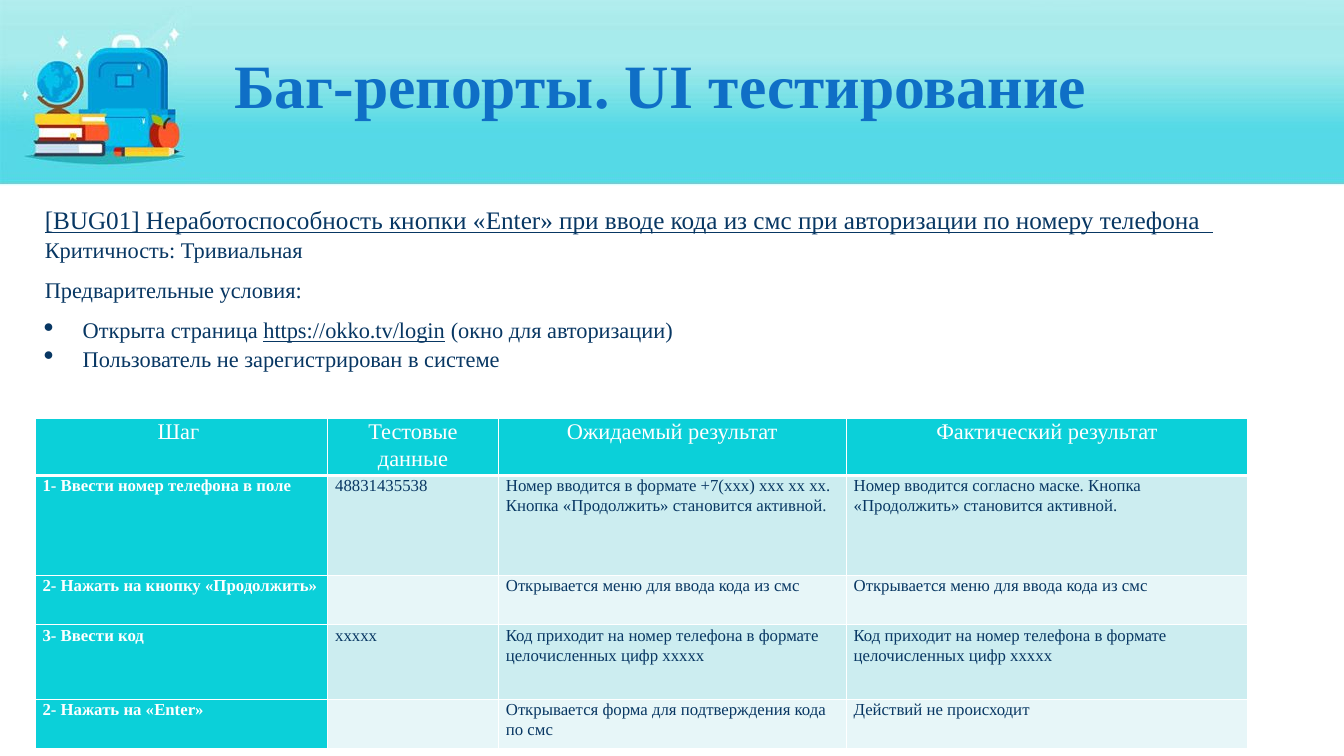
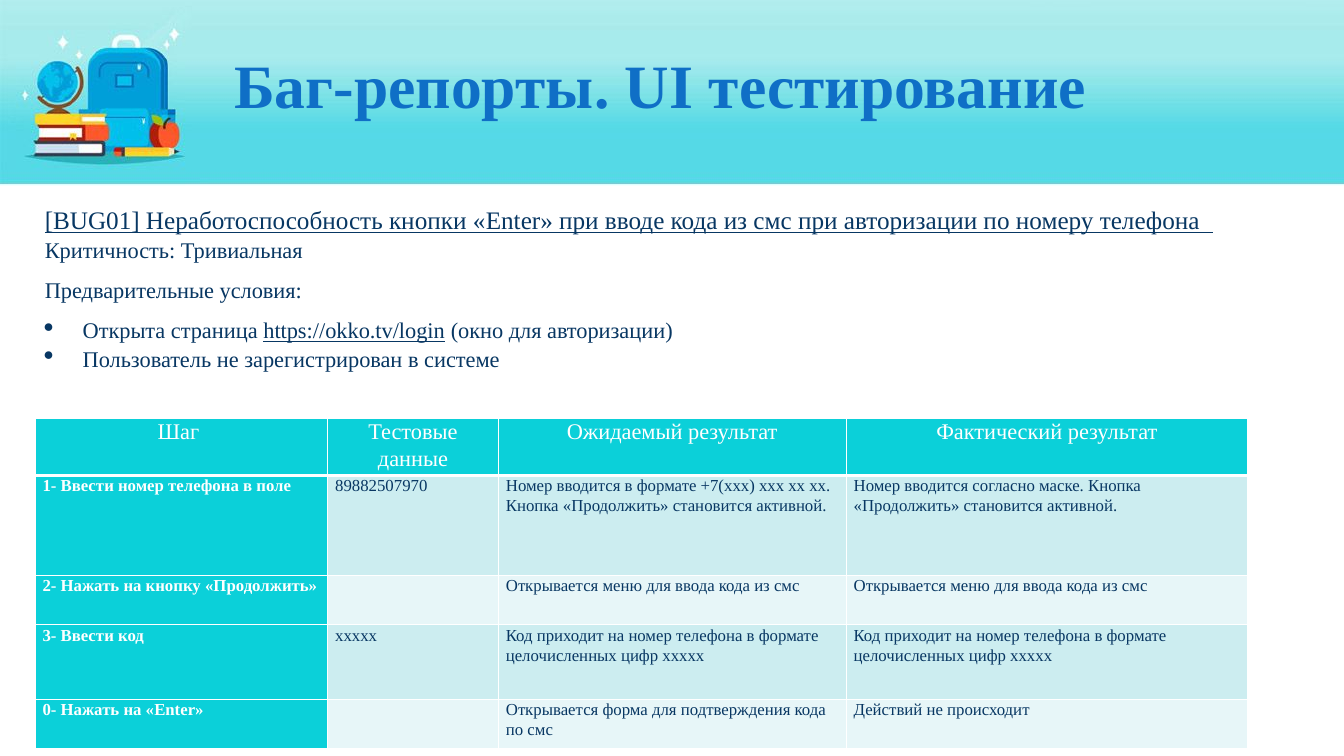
48831435538: 48831435538 -> 89882507970
2- at (50, 710): 2- -> 0-
